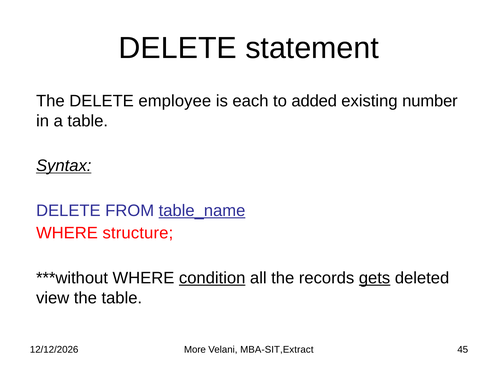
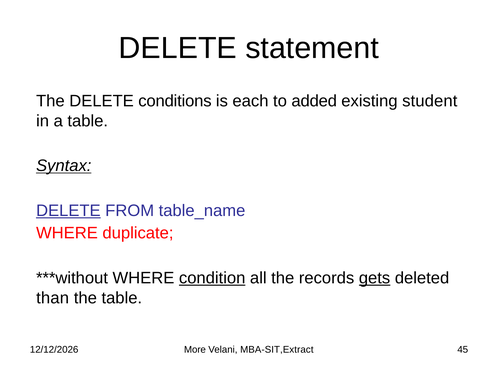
employee: employee -> conditions
number: number -> student
DELETE at (68, 210) underline: none -> present
table_name underline: present -> none
structure: structure -> duplicate
view: view -> than
